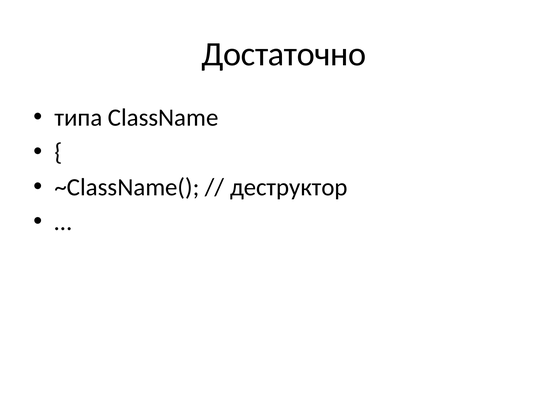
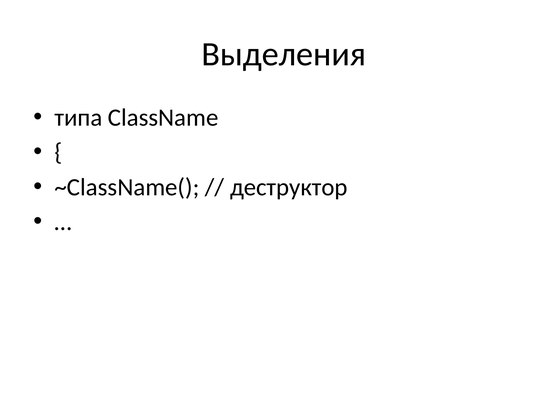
Достаточно: Достаточно -> Выделения
